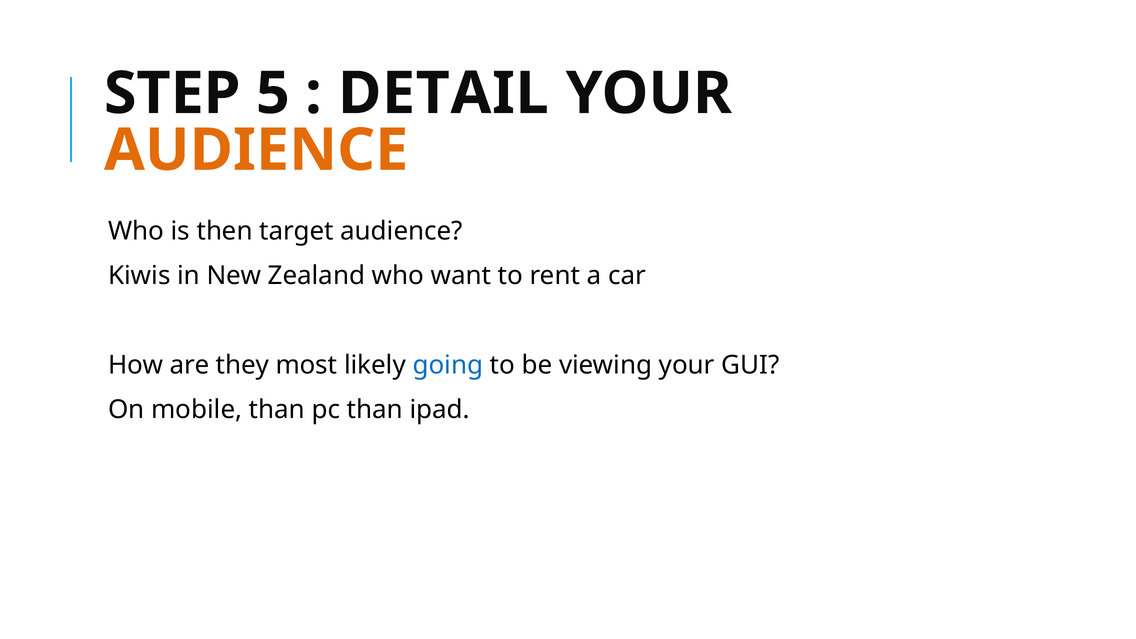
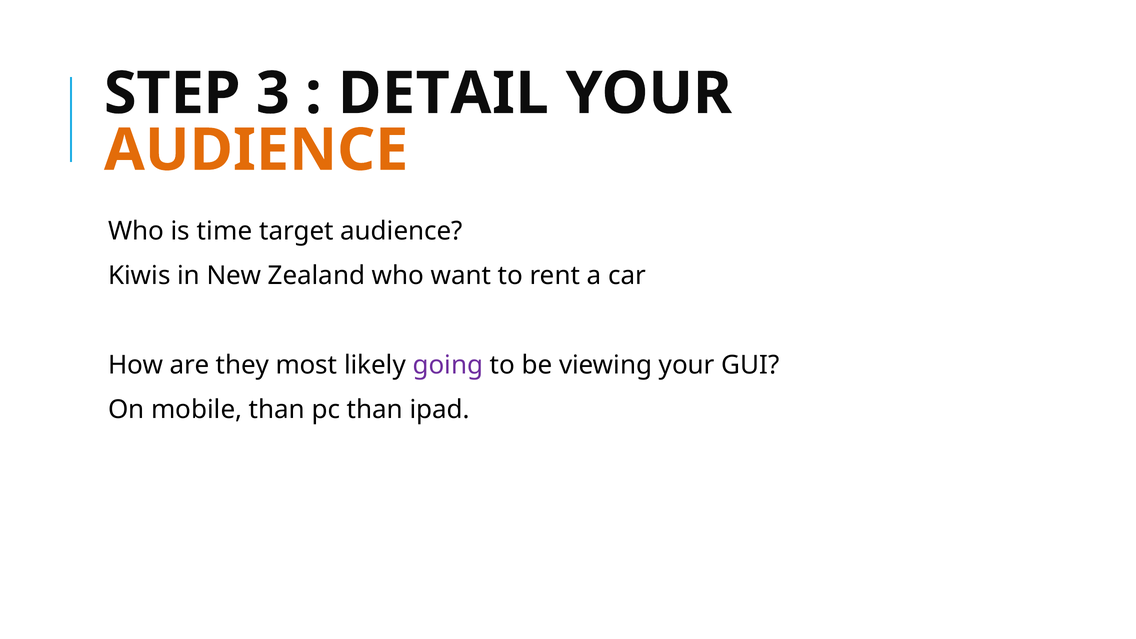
5: 5 -> 3
then: then -> time
going colour: blue -> purple
